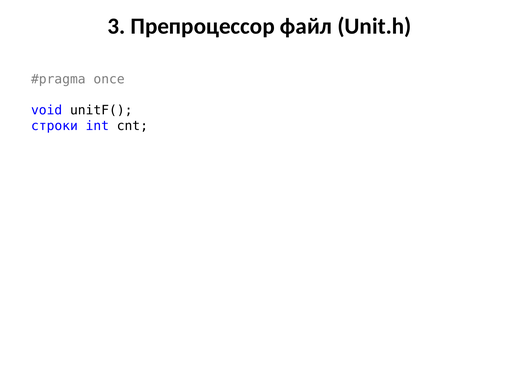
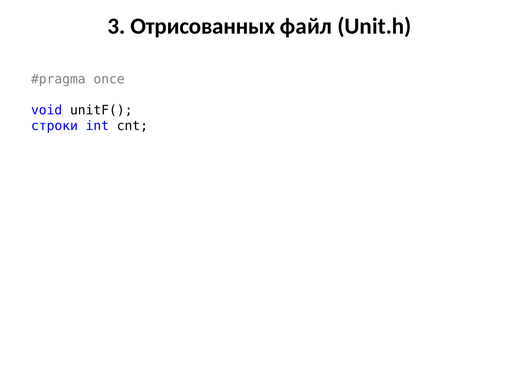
Препроцессор: Препроцессор -> Отрисованных
